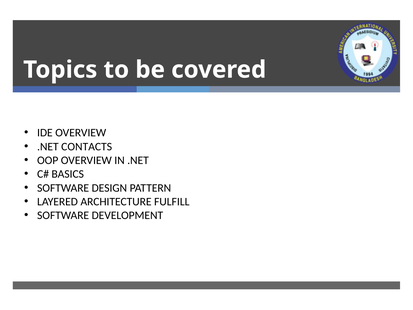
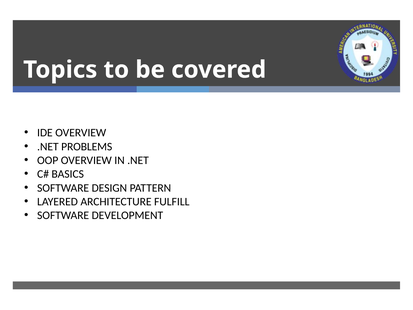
CONTACTS: CONTACTS -> PROBLEMS
